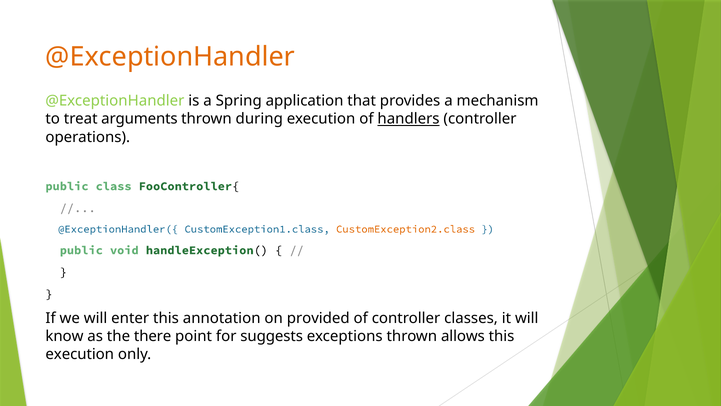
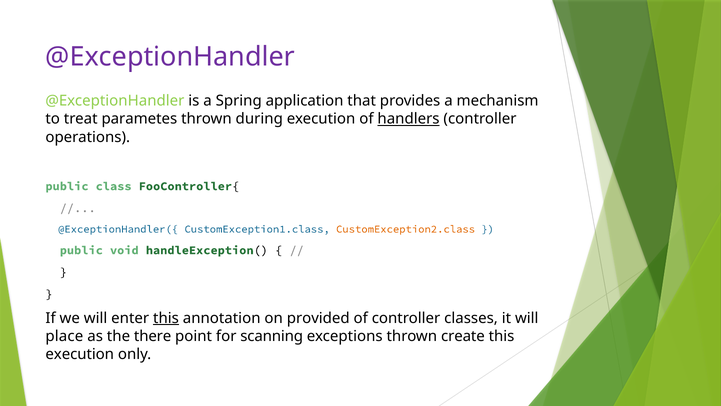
@ExceptionHandler at (170, 57) colour: orange -> purple
arguments: arguments -> parametes
this at (166, 318) underline: none -> present
know: know -> place
suggests: suggests -> scanning
allows: allows -> create
